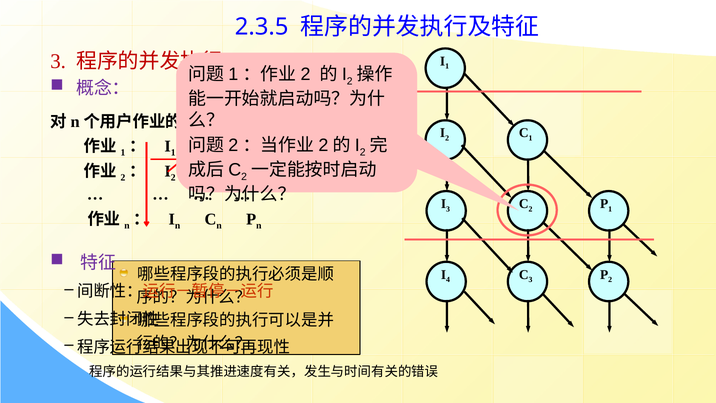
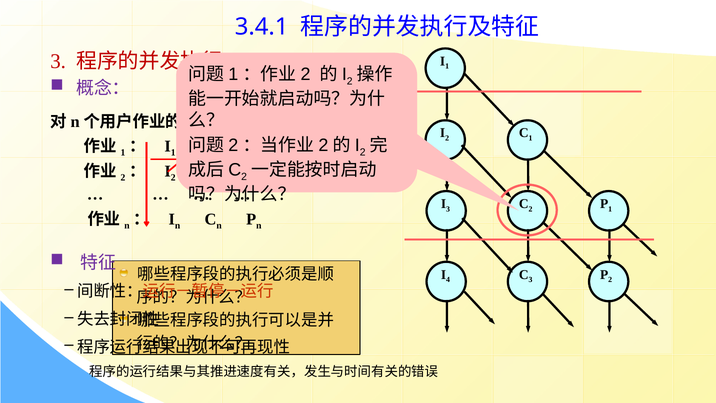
2.3.5: 2.3.5 -> 3.4.1
